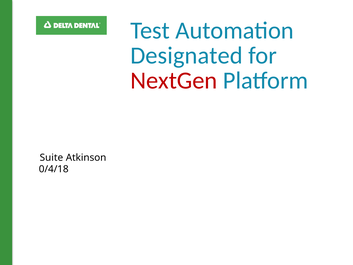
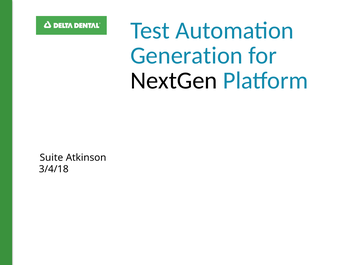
Designated: Designated -> Generation
NextGen colour: red -> black
0/4/18: 0/4/18 -> 3/4/18
